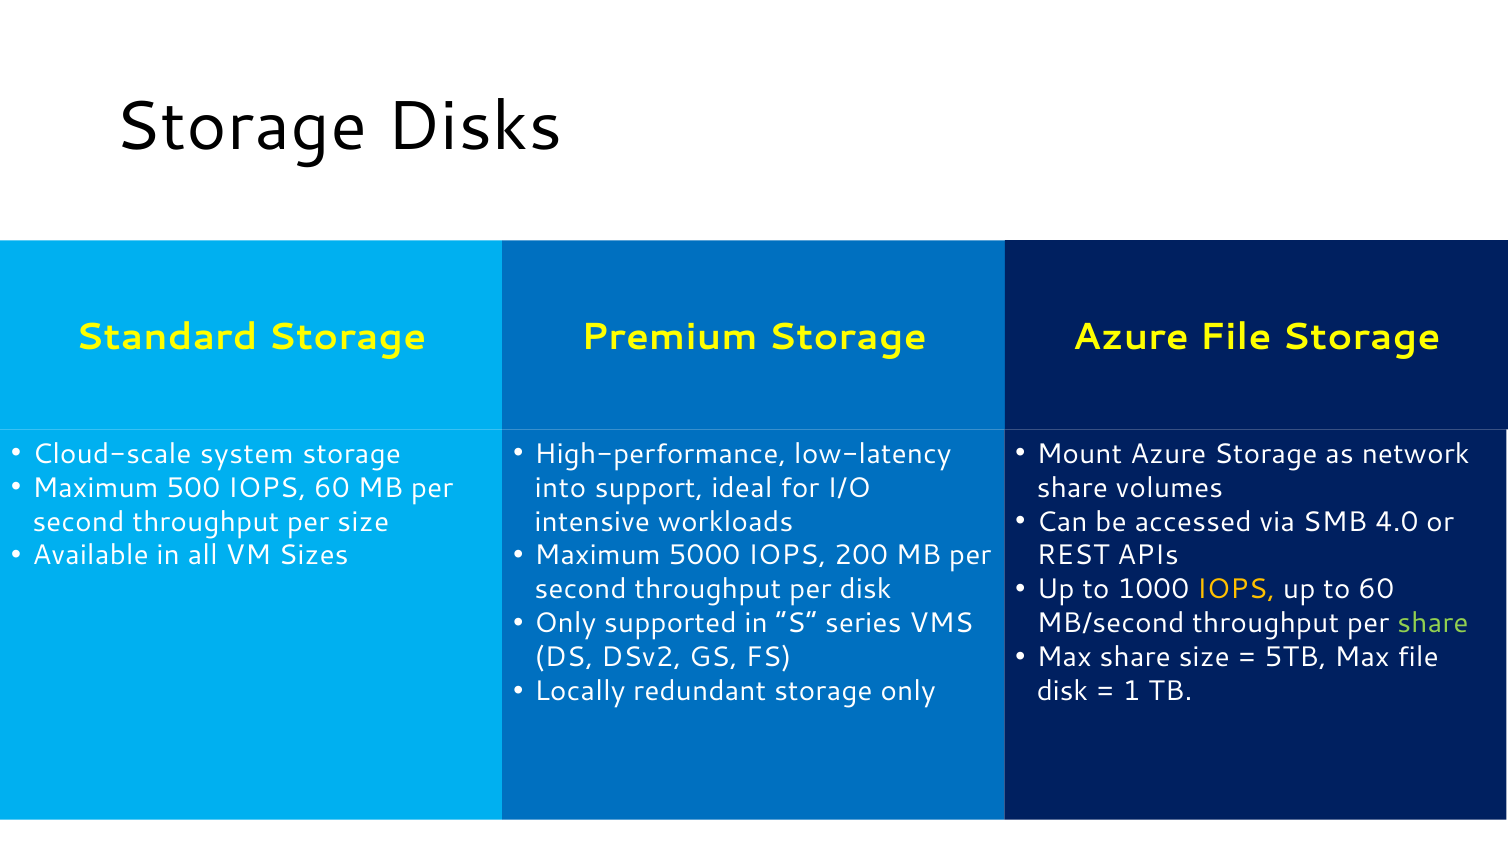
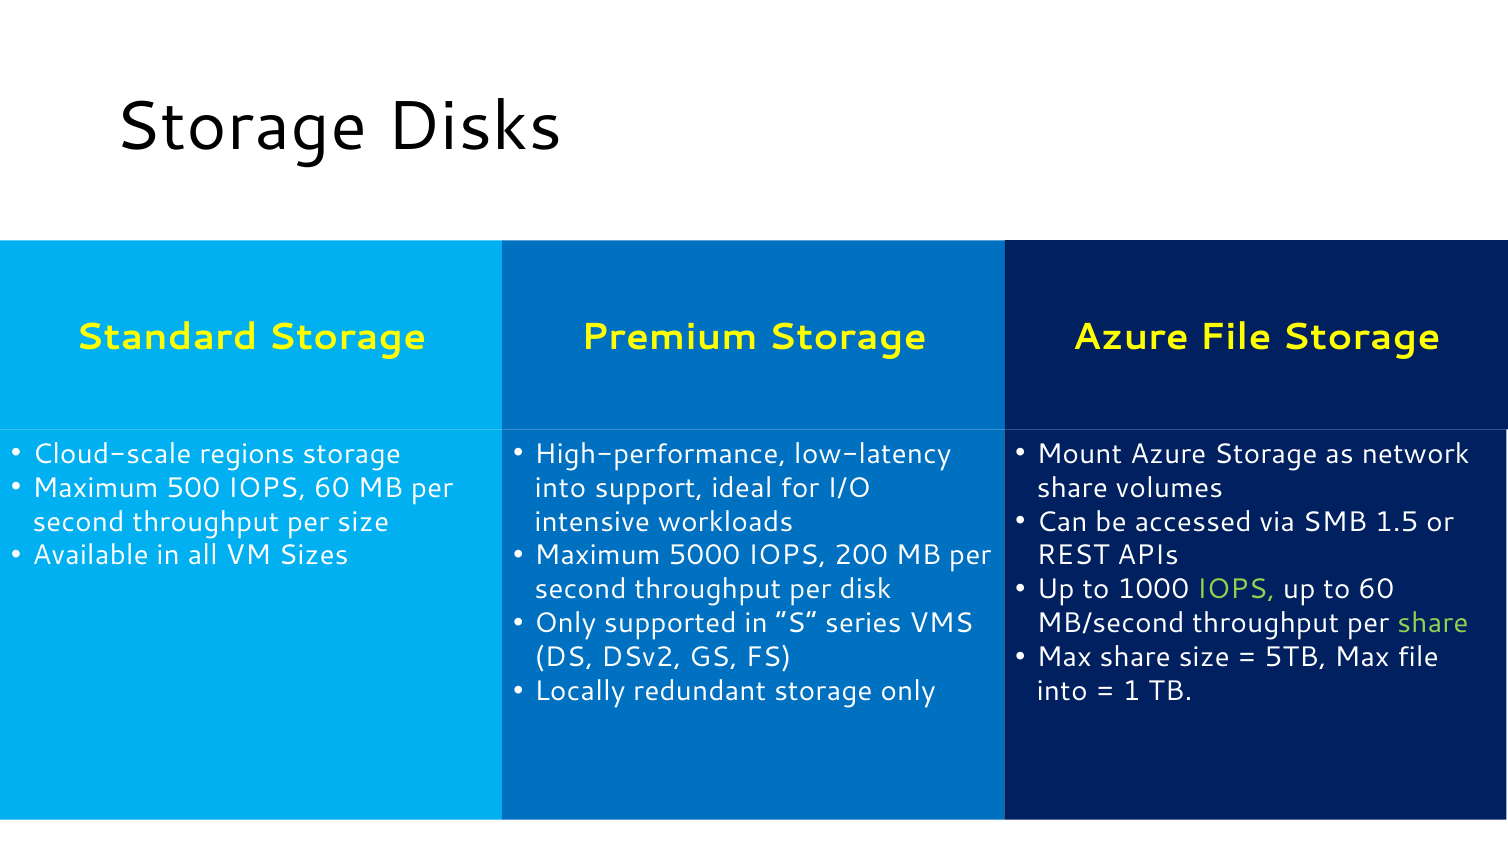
system: system -> regions
4.0: 4.0 -> 1.5
IOPS at (1236, 590) colour: yellow -> light green
disk at (1062, 692): disk -> into
